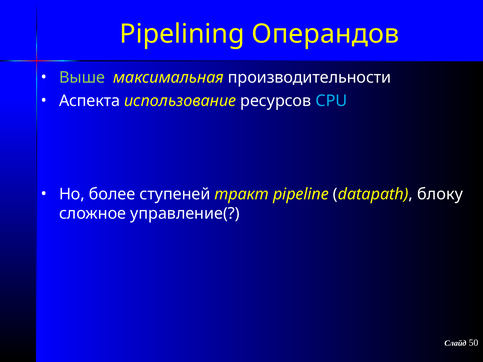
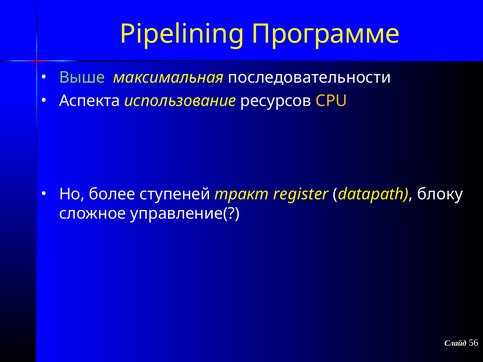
Операндов: Операндов -> Программе
производительности: производительности -> последовательности
CPU colour: light blue -> yellow
pipeline: pipeline -> register
50: 50 -> 56
